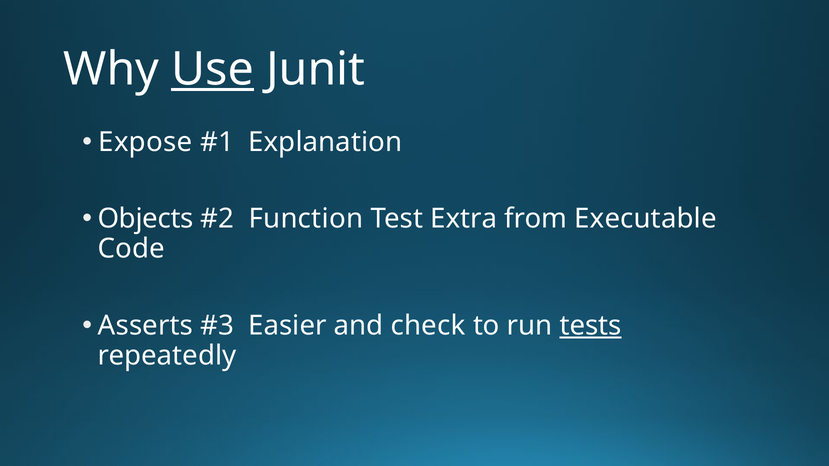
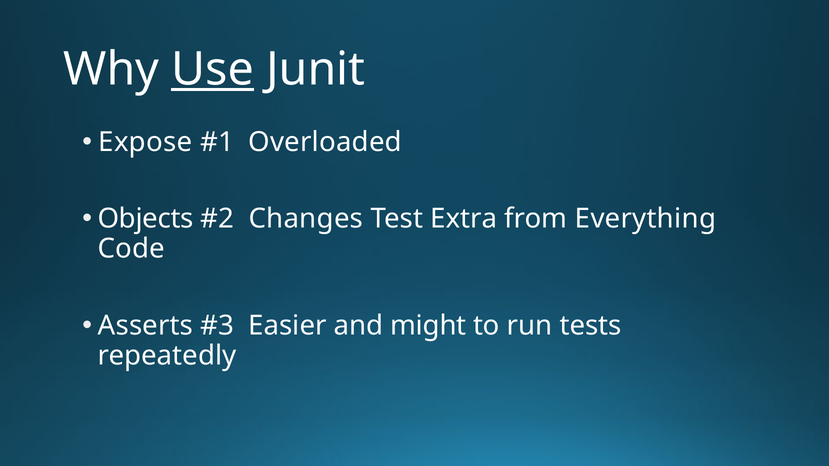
Explanation: Explanation -> Overloaded
Function: Function -> Changes
Executable: Executable -> Everything
check: check -> might
tests underline: present -> none
